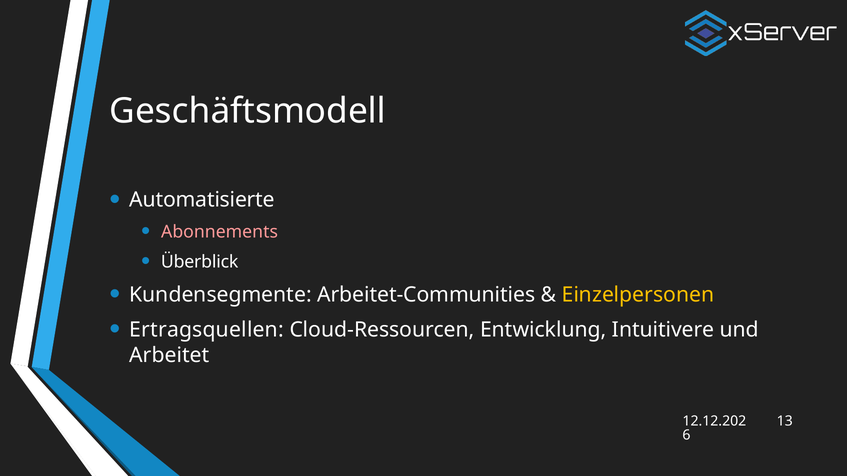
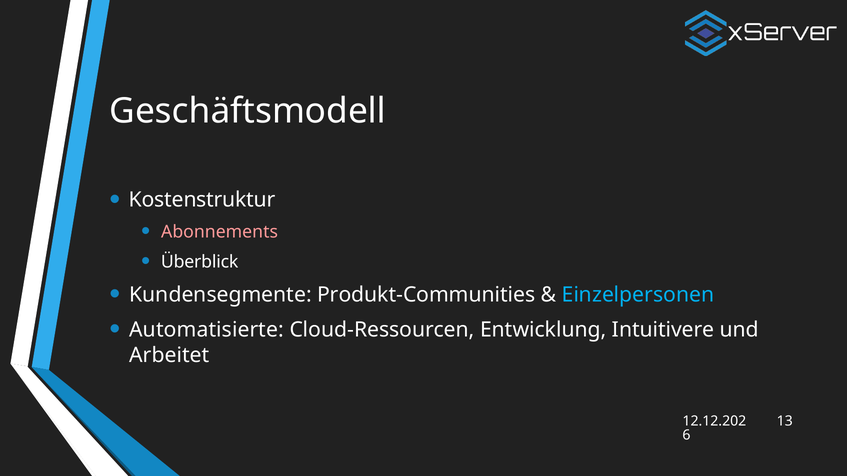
Automatisierte: Automatisierte -> Kostenstruktur
Arbeitet-Communities: Arbeitet-Communities -> Produkt-Communities
Einzelpersonen colour: yellow -> light blue
Ertragsquellen: Ertragsquellen -> Automatisierte
